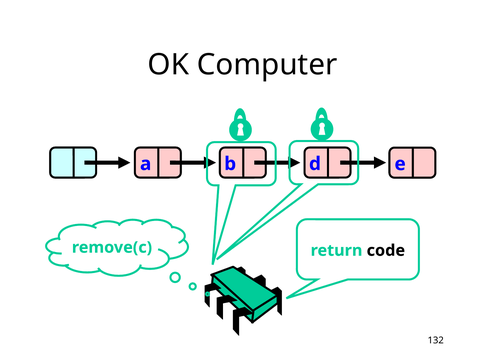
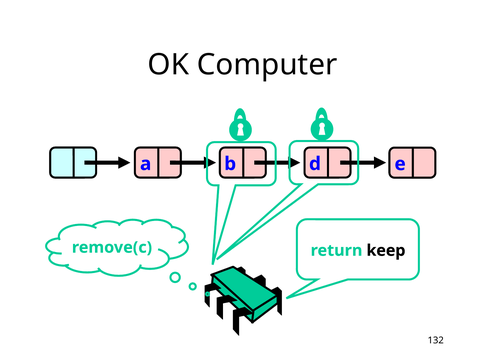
code: code -> keep
